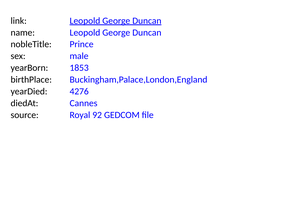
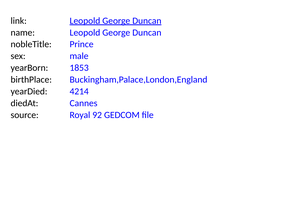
4276: 4276 -> 4214
